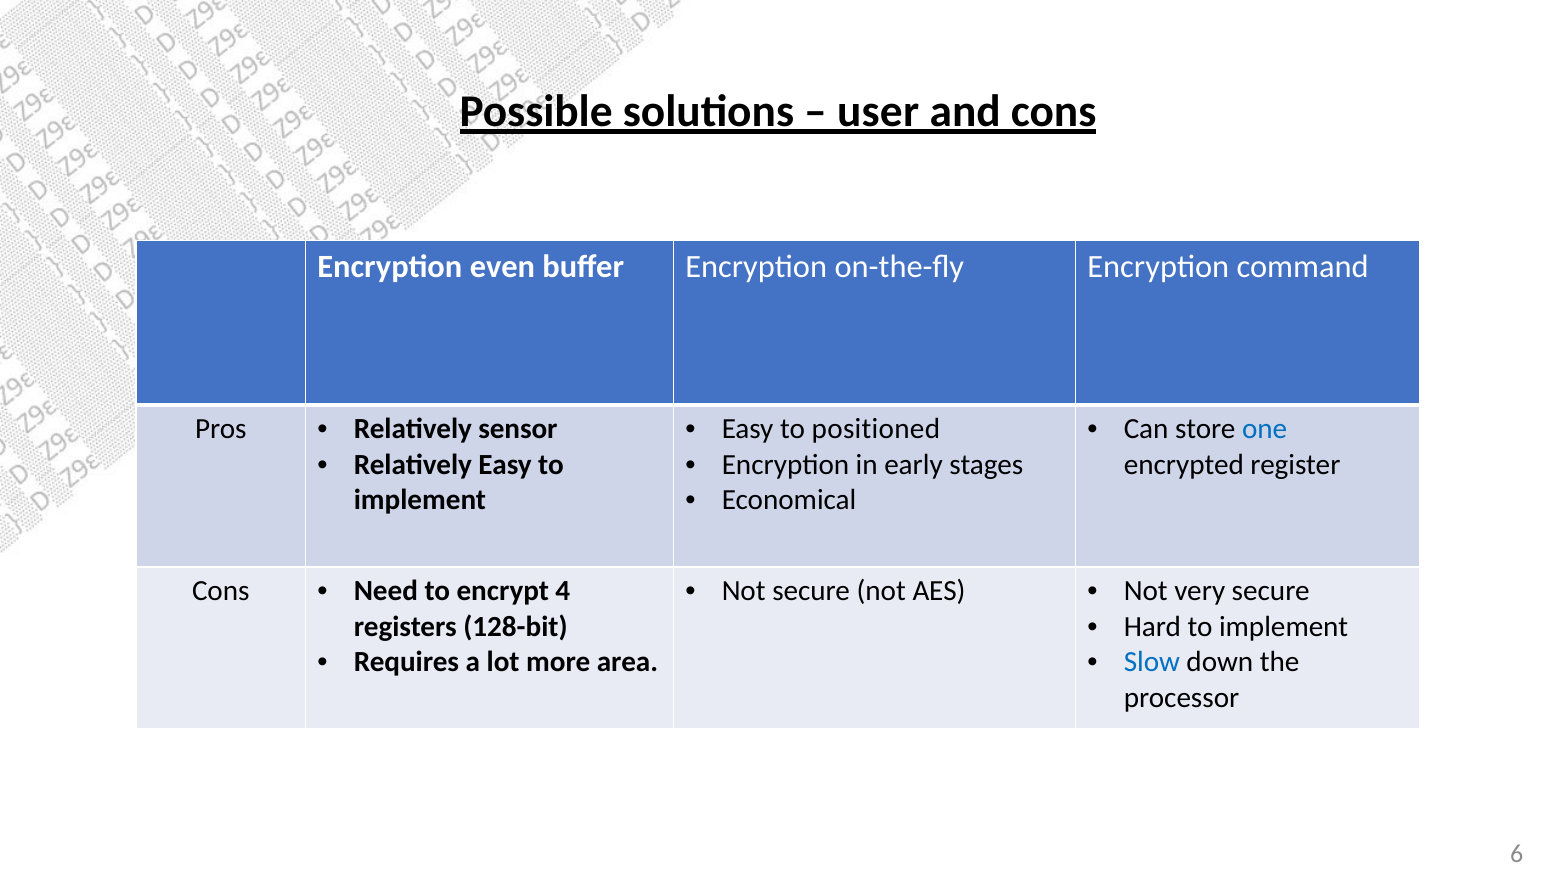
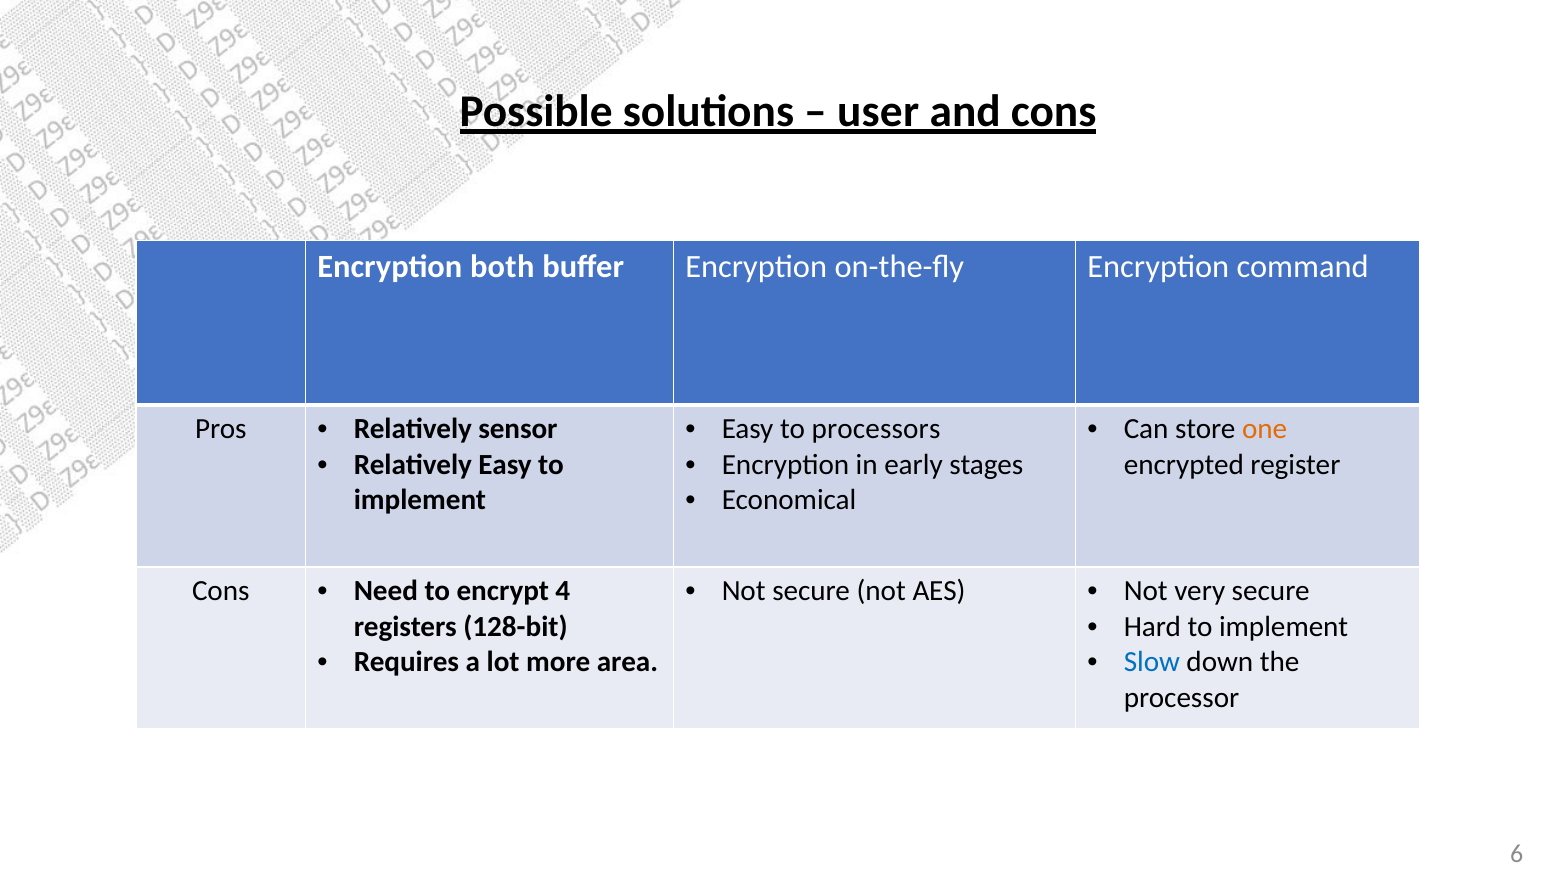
even: even -> both
positioned: positioned -> processors
one colour: blue -> orange
